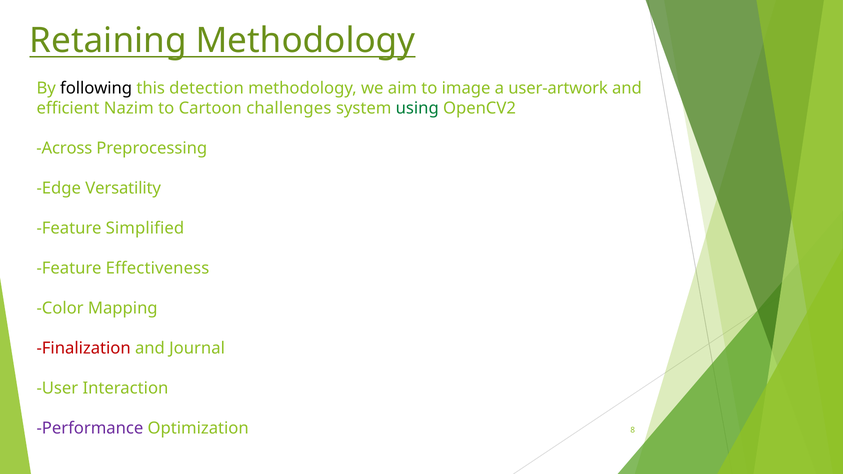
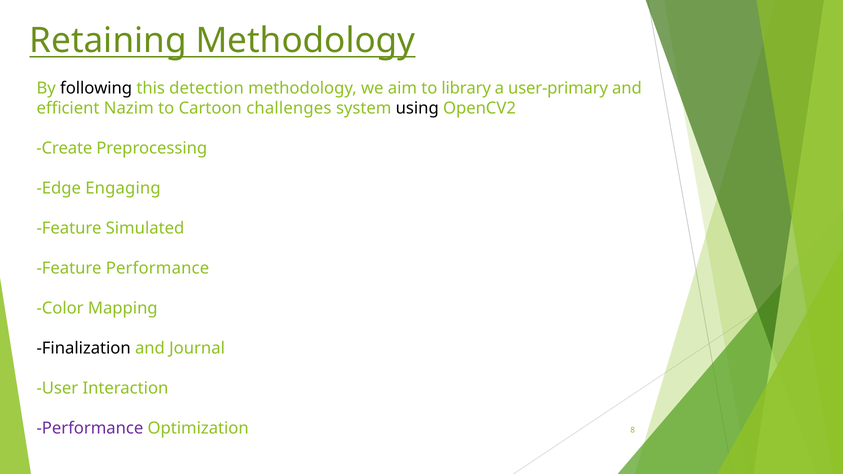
image: image -> library
user-artwork: user-artwork -> user-primary
using colour: green -> black
Across: Across -> Create
Versatility: Versatility -> Engaging
Simplified: Simplified -> Simulated
Feature Effectiveness: Effectiveness -> Performance
Finalization colour: red -> black
